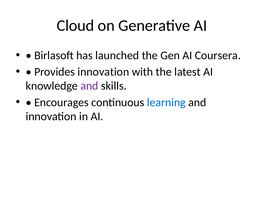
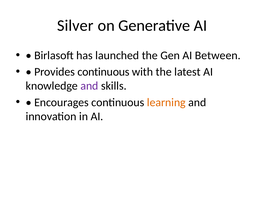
Cloud: Cloud -> Silver
Coursera: Coursera -> Between
Provides innovation: innovation -> continuous
learning colour: blue -> orange
